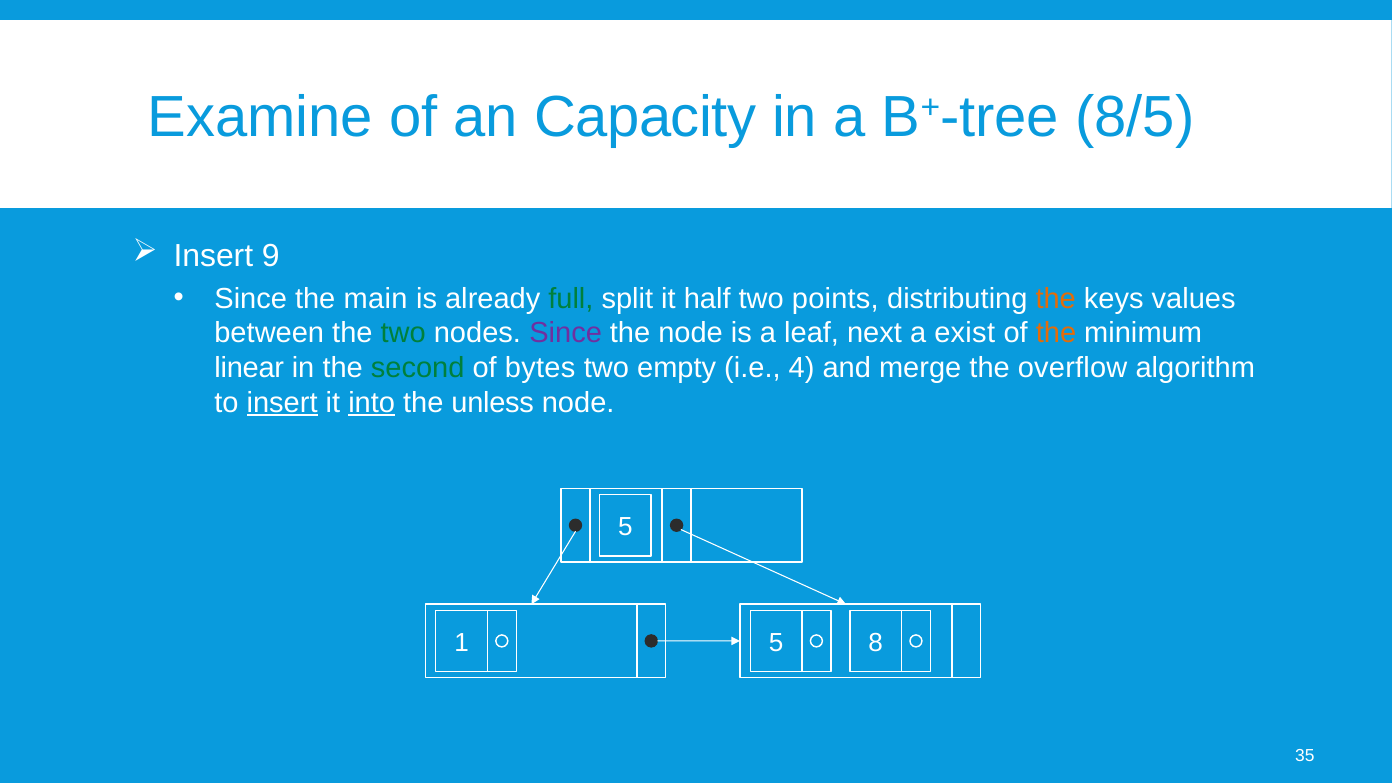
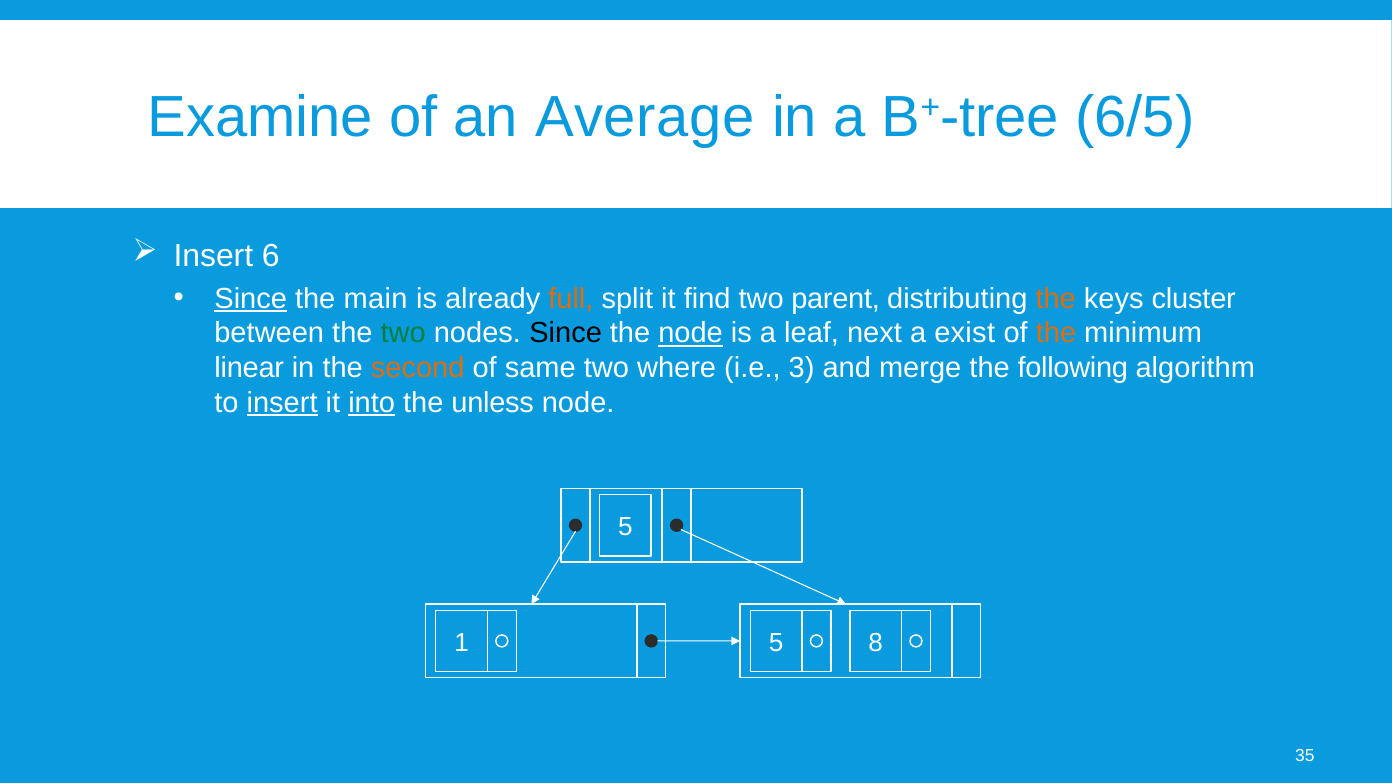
Capacity: Capacity -> Average
8/5: 8/5 -> 6/5
9: 9 -> 6
Since at (251, 298) underline: none -> present
full colour: green -> orange
half: half -> find
points: points -> parent
values: values -> cluster
Since at (566, 333) colour: purple -> black
node at (691, 333) underline: none -> present
second colour: green -> orange
bytes: bytes -> same
empty: empty -> where
4: 4 -> 3
overflow: overflow -> following
